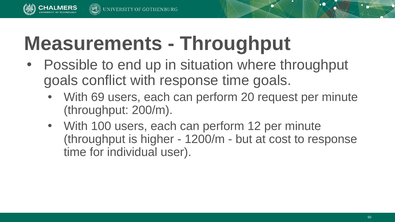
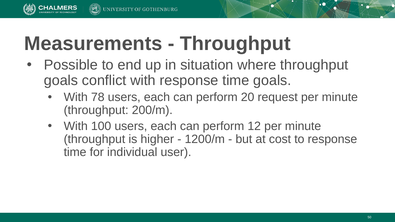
69: 69 -> 78
